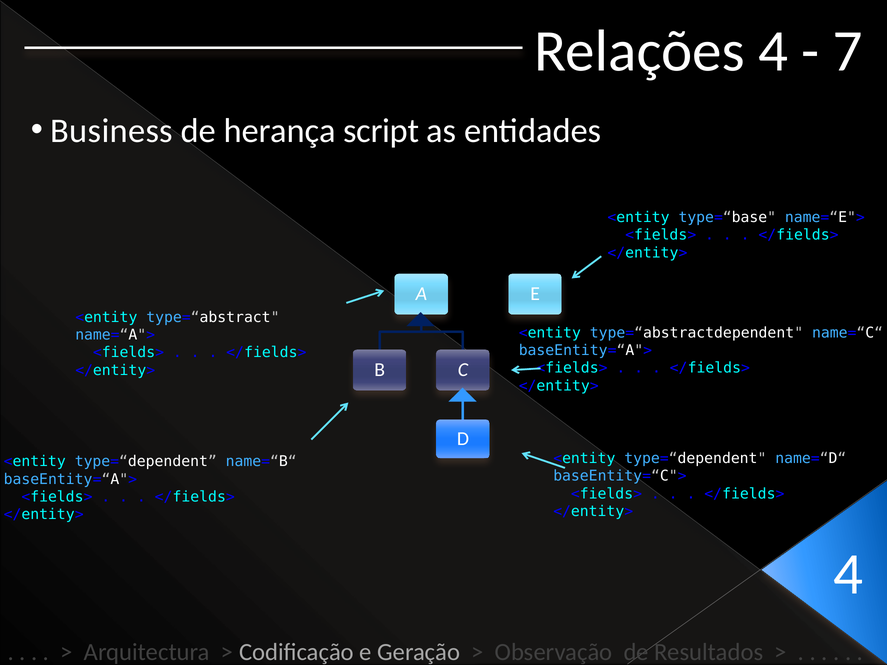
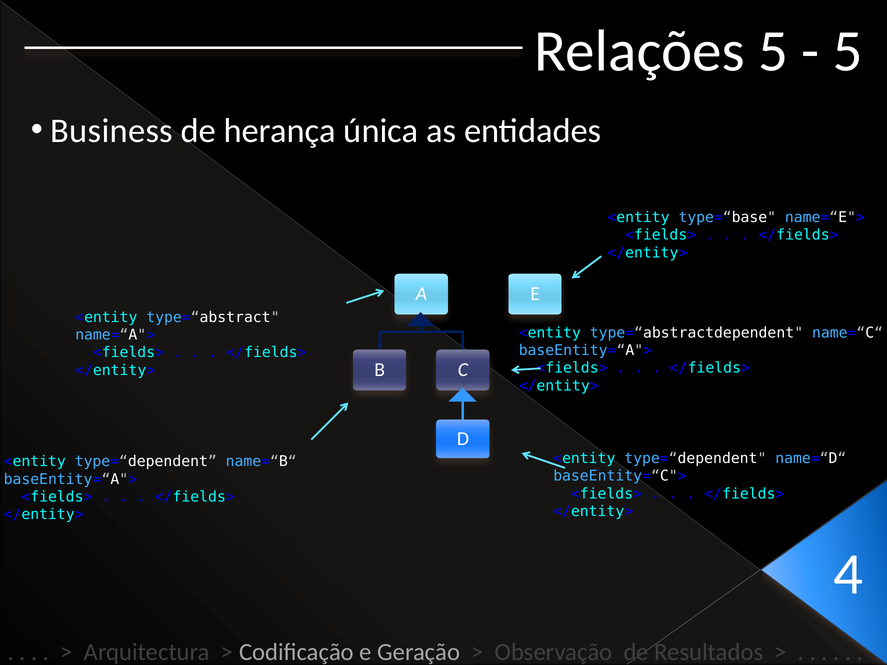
Relações 4: 4 -> 5
7 at (848, 51): 7 -> 5
script: script -> única
